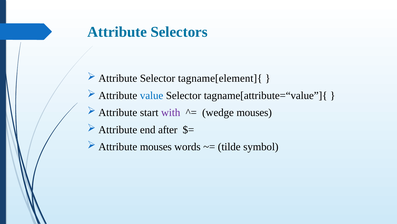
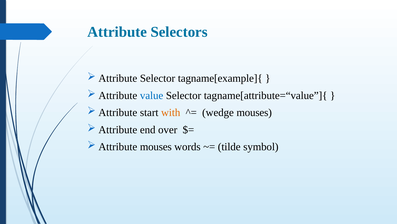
tagname[element]{: tagname[element]{ -> tagname[example]{
with colour: purple -> orange
after: after -> over
